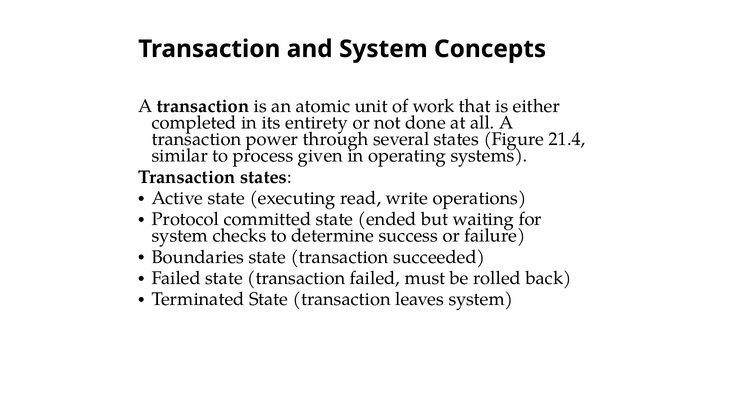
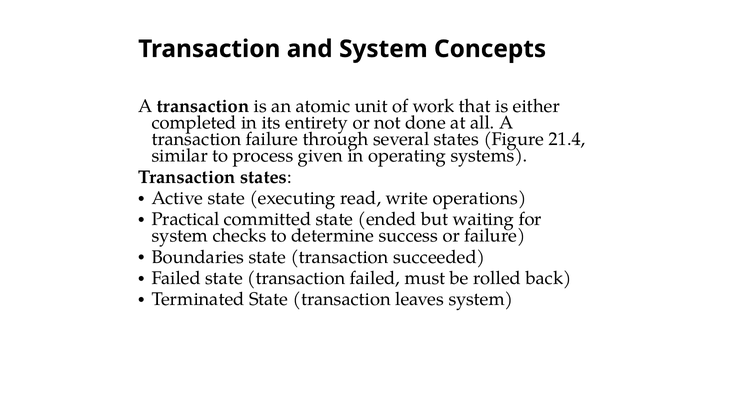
transaction power: power -> failure
Protocol: Protocol -> Practical
